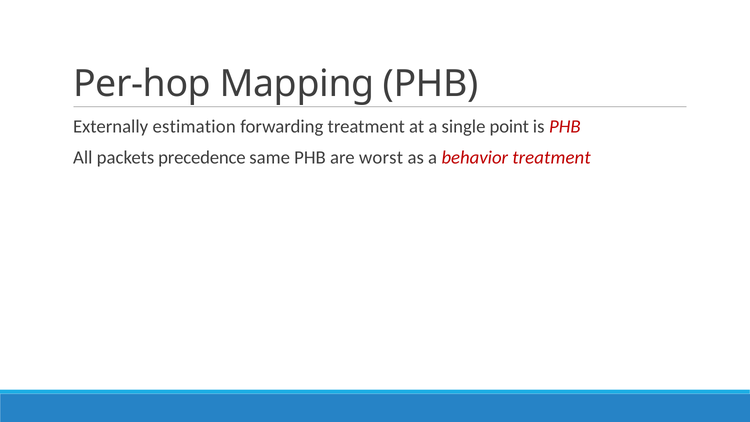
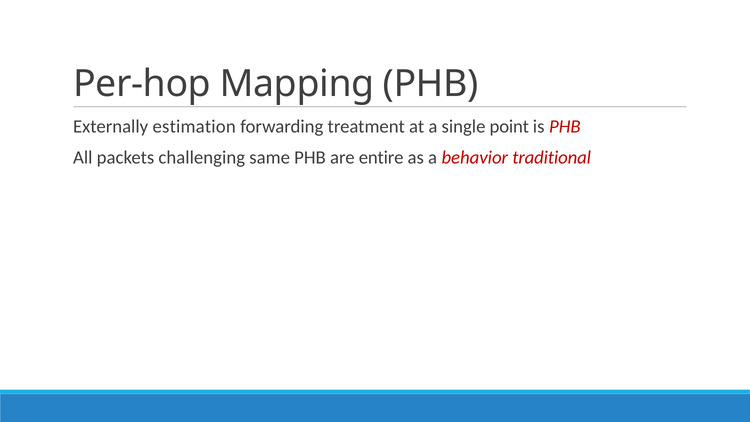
precedence: precedence -> challenging
worst: worst -> entire
behavior treatment: treatment -> traditional
